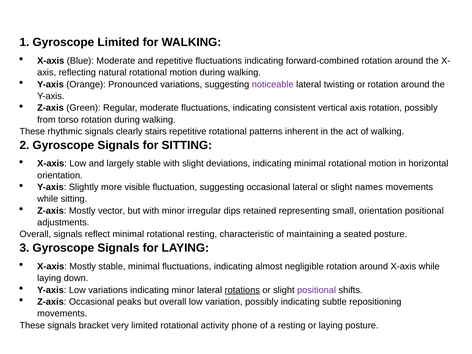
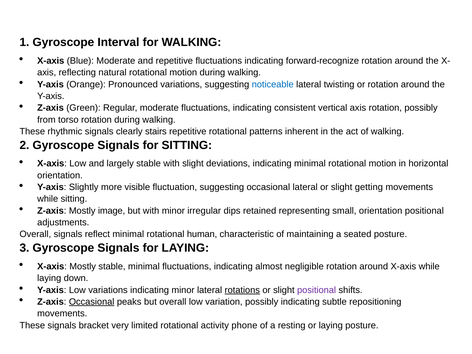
Gyroscope Limited: Limited -> Interval
forward-combined: forward-combined -> forward-recognize
noticeable colour: purple -> blue
names: names -> getting
vector: vector -> image
rotational resting: resting -> human
Occasional at (92, 302) underline: none -> present
